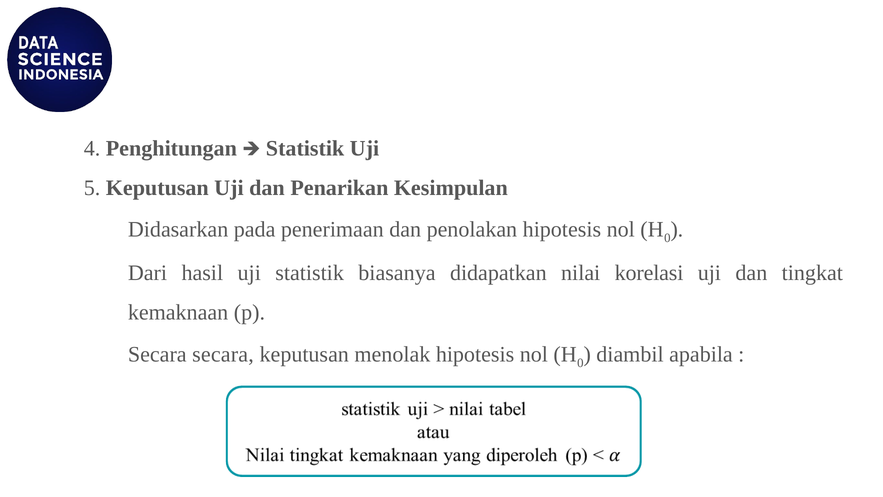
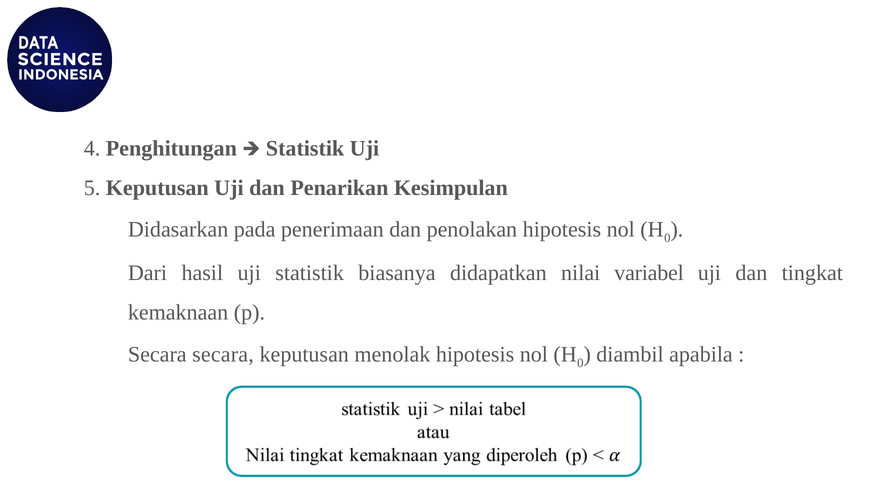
korelasi: korelasi -> variabel
